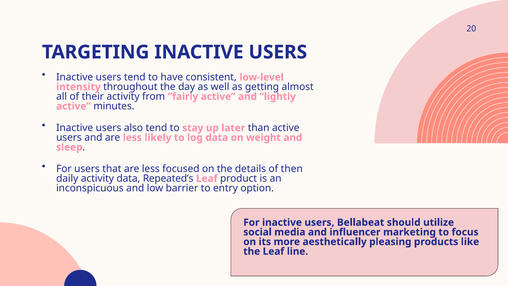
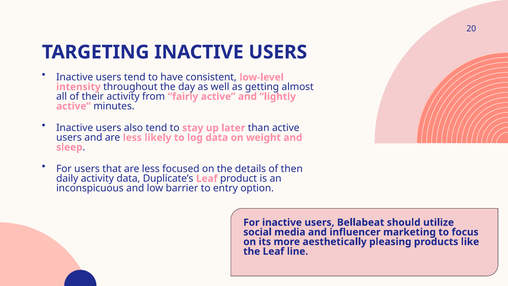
Repeated’s: Repeated’s -> Duplicate’s
